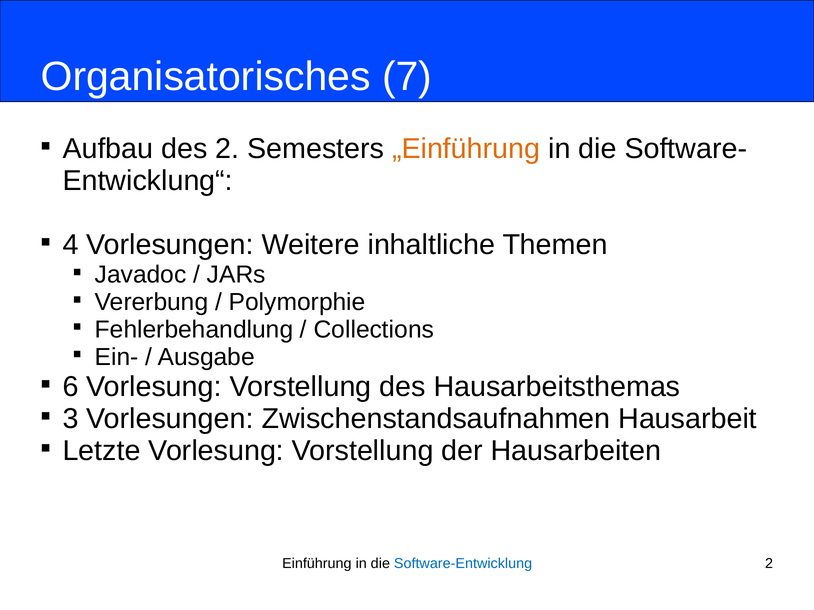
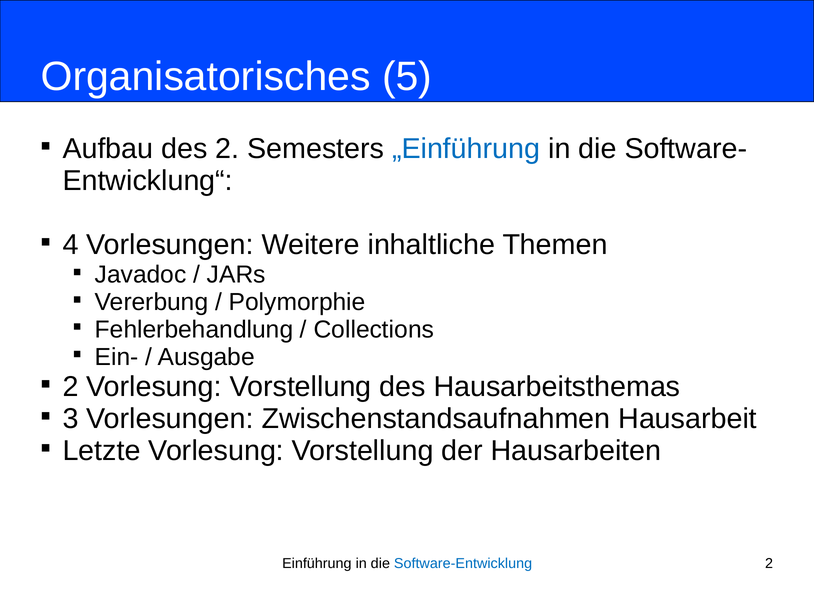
7: 7 -> 5
„Einführung colour: orange -> blue
6 at (71, 387): 6 -> 2
